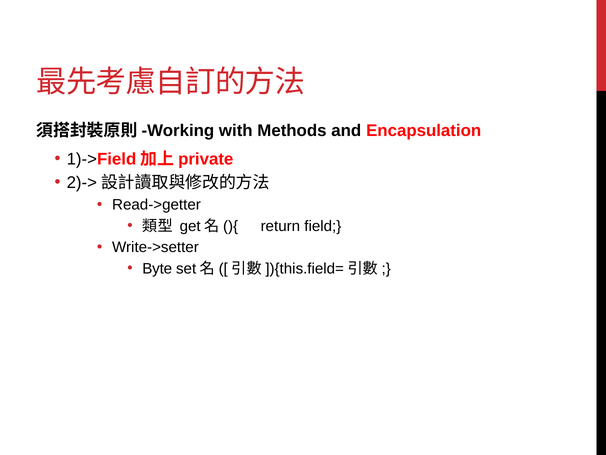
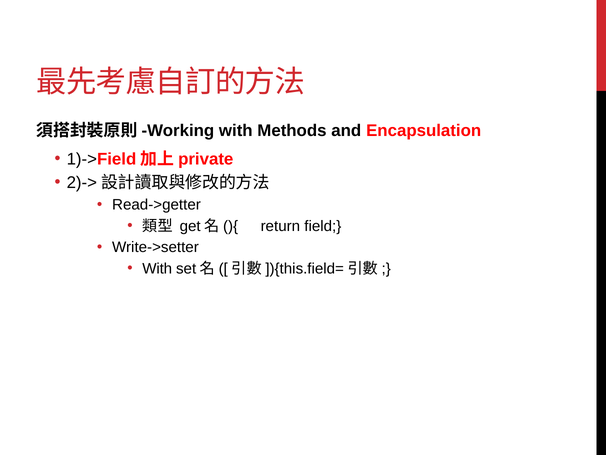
Byte at (157, 268): Byte -> With
